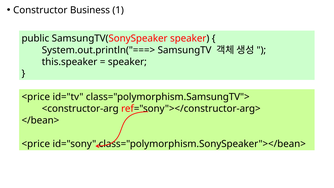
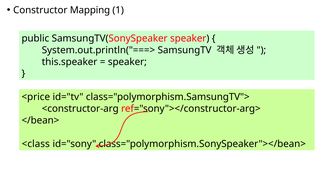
Business: Business -> Mapping
<price at (36, 144): <price -> <class
